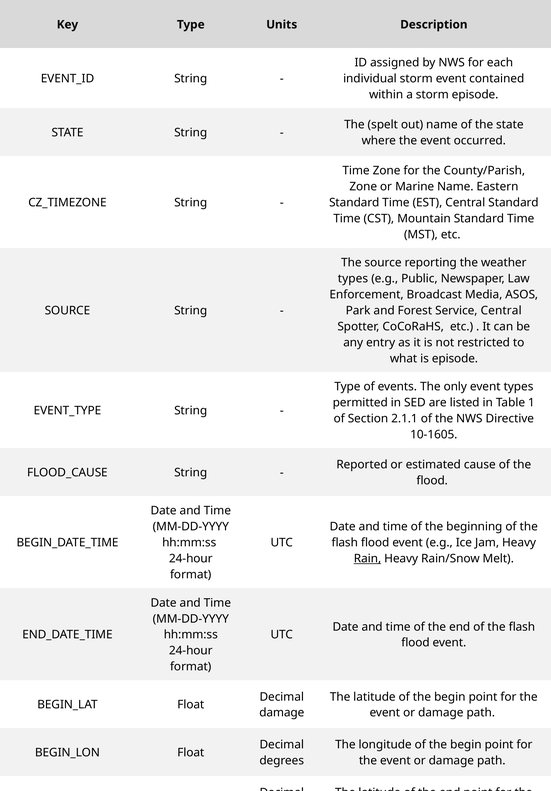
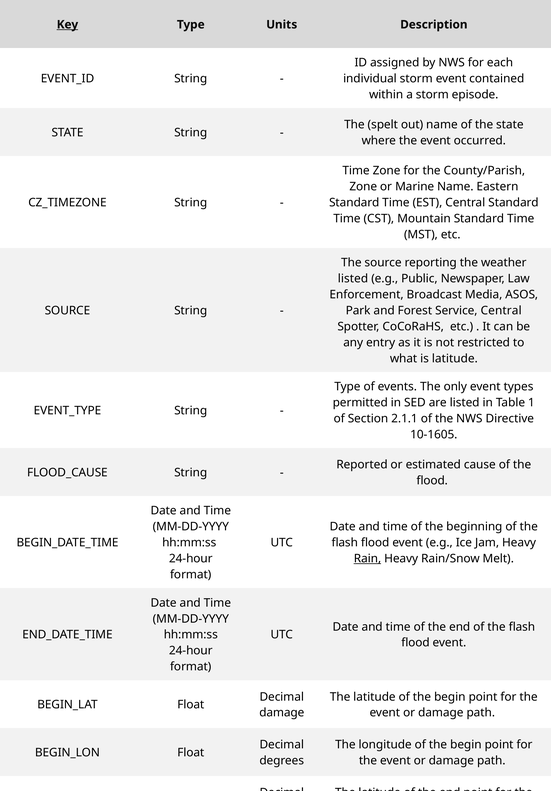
Key underline: none -> present
types at (353, 279): types -> listed
is episode: episode -> latitude
